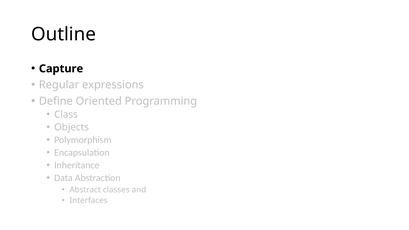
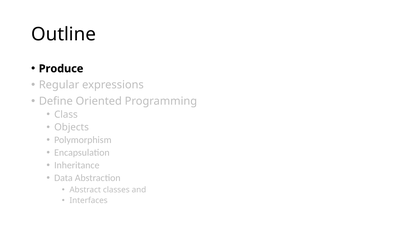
Capture: Capture -> Produce
